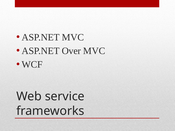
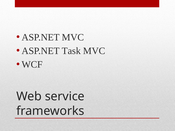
Over: Over -> Task
